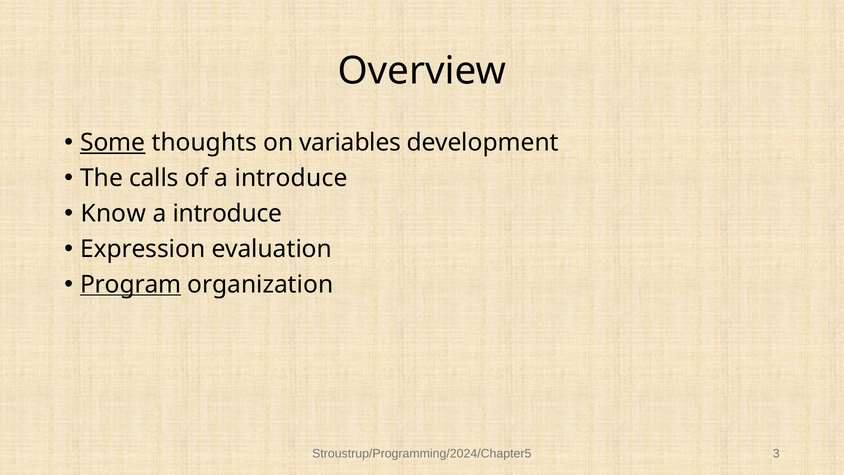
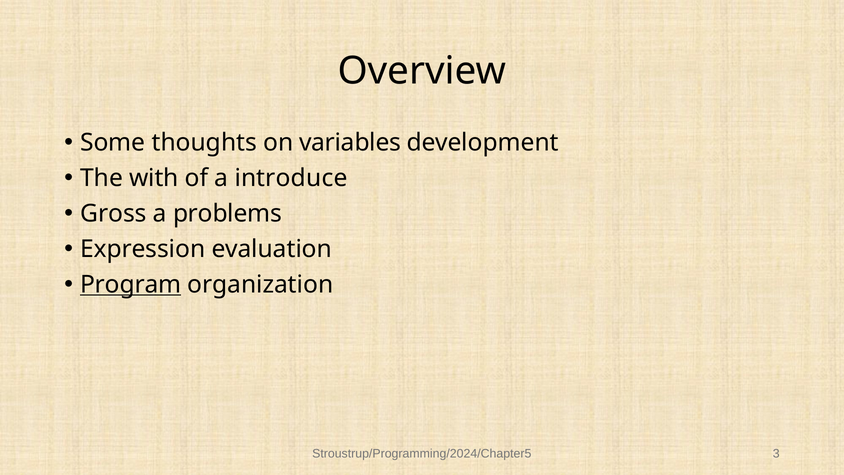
Some underline: present -> none
calls: calls -> with
Know: Know -> Gross
introduce at (227, 213): introduce -> problems
